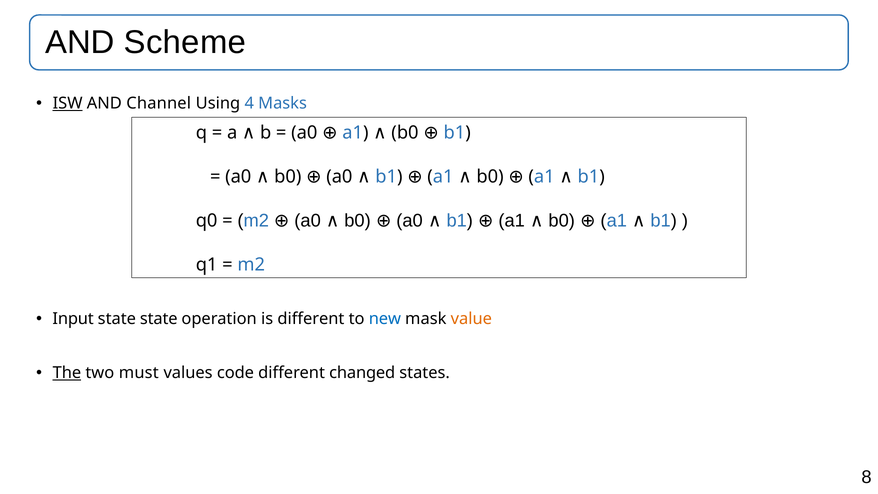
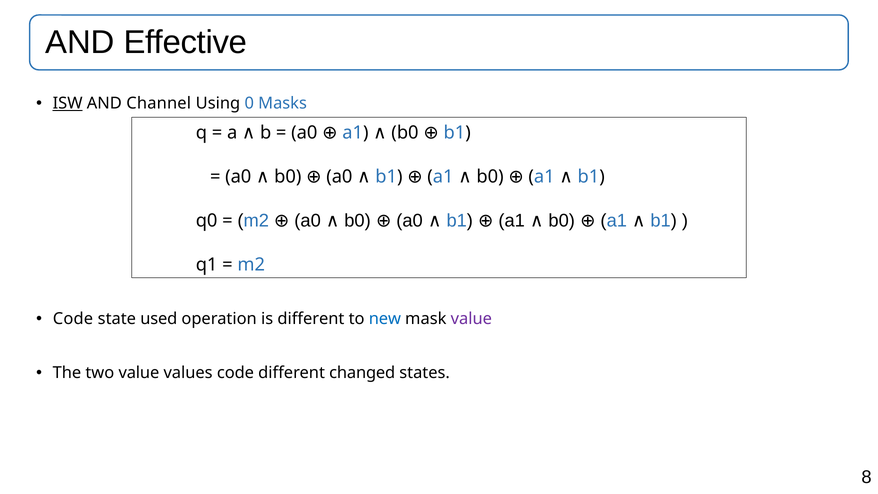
Scheme: Scheme -> Effective
4: 4 -> 0
Input at (73, 319): Input -> Code
state state: state -> used
value at (471, 319) colour: orange -> purple
The underline: present -> none
two must: must -> value
